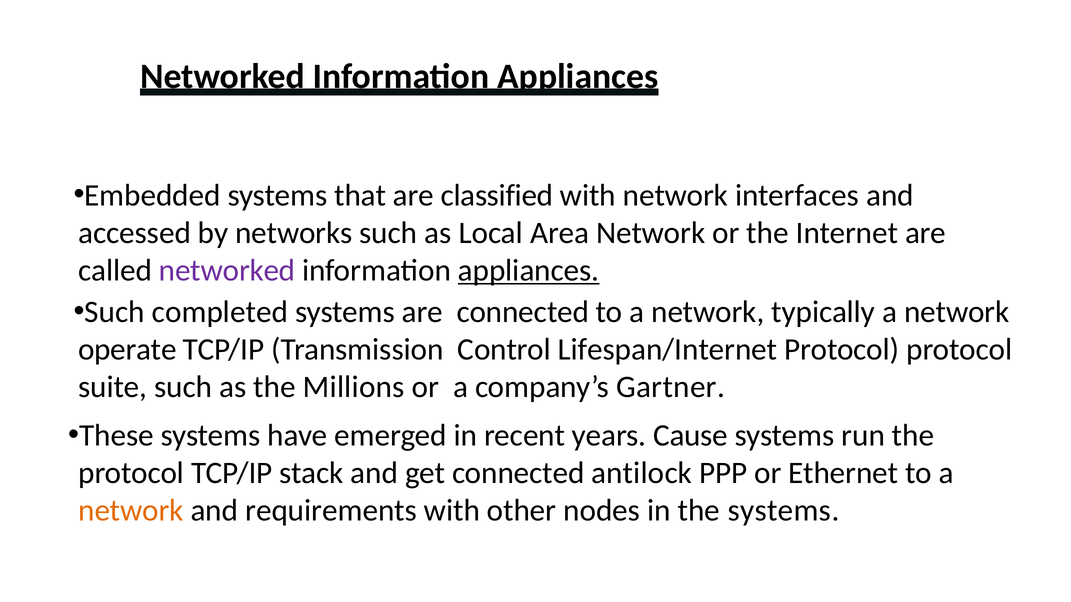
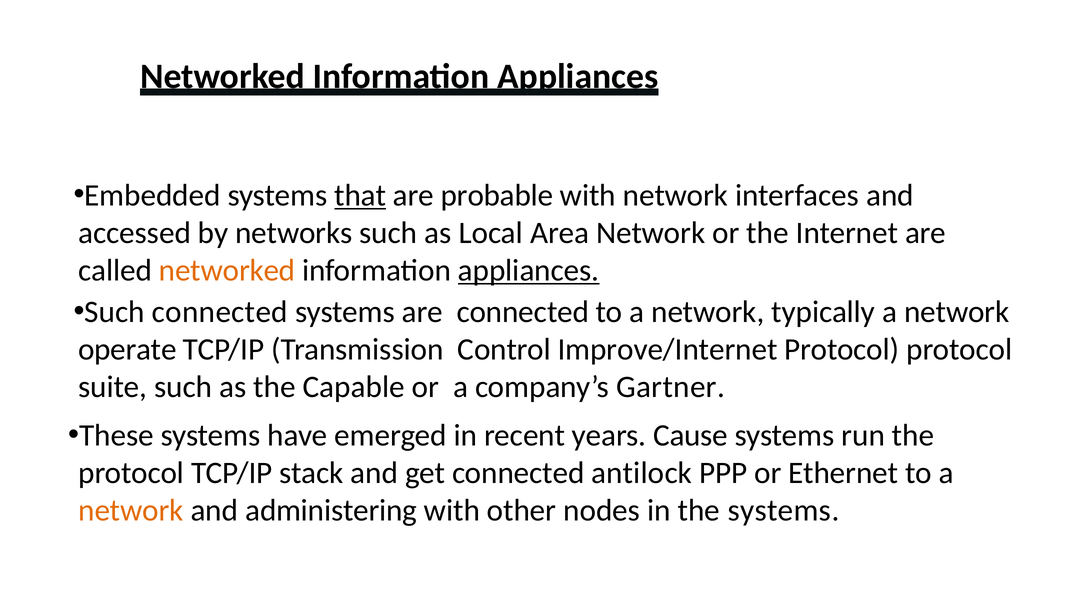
that underline: none -> present
classified: classified -> probable
networked at (227, 271) colour: purple -> orange
Such completed: completed -> connected
Lifespan/Internet: Lifespan/Internet -> Improve/Internet
Millions: Millions -> Capable
requirements: requirements -> administering
